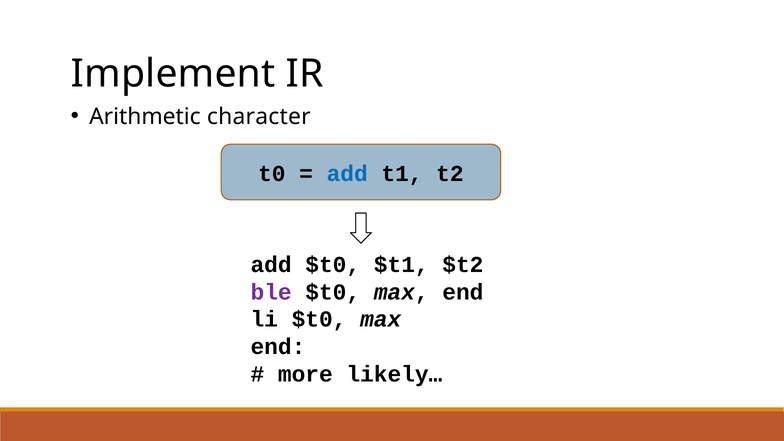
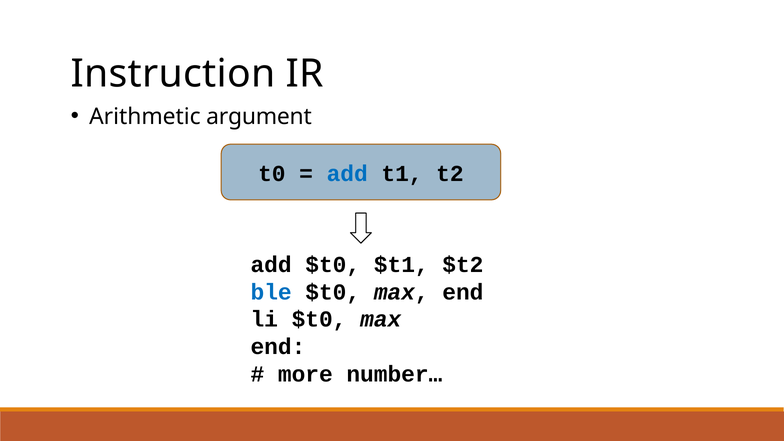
Implement: Implement -> Instruction
character: character -> argument
ble colour: purple -> blue
likely…: likely… -> number…
